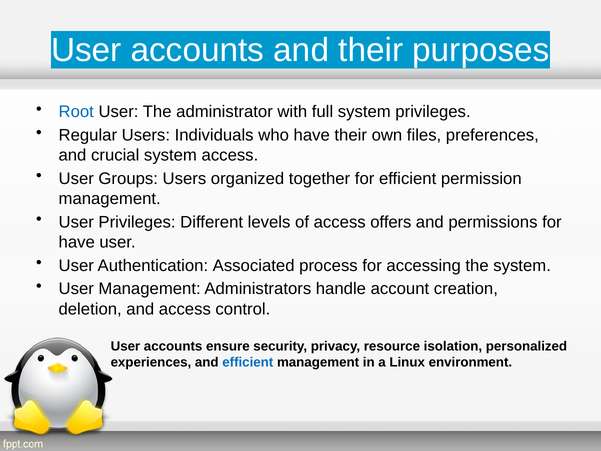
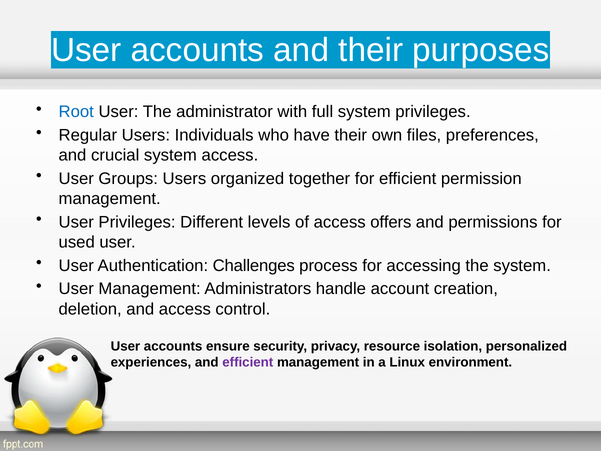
have at (77, 242): have -> used
Associated: Associated -> Challenges
efficient at (248, 362) colour: blue -> purple
